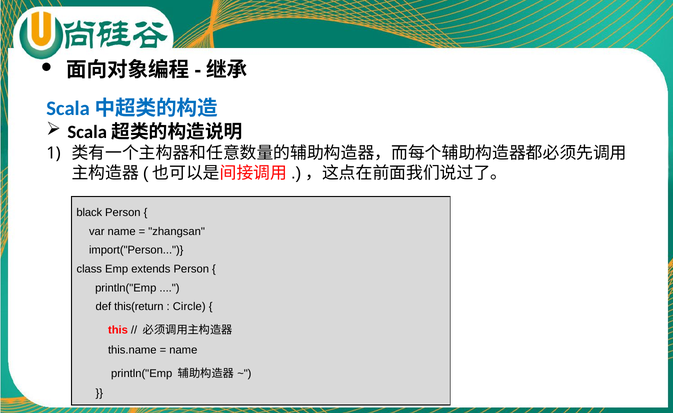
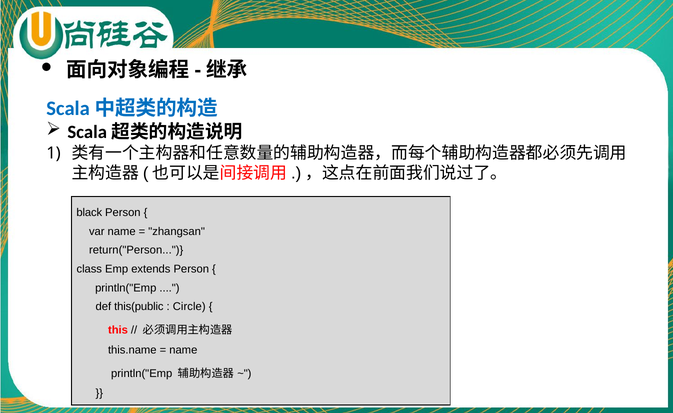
import("Person: import("Person -> return("Person
this(return: this(return -> this(public
